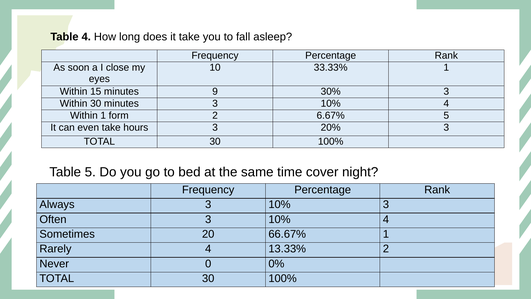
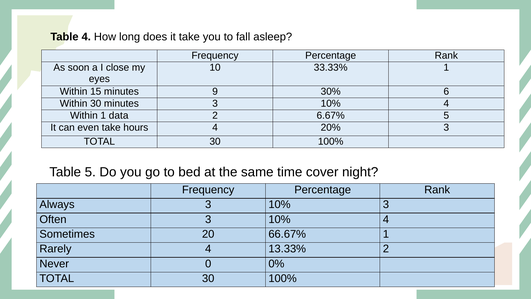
30% 3: 3 -> 6
form: form -> data
hours 3: 3 -> 4
